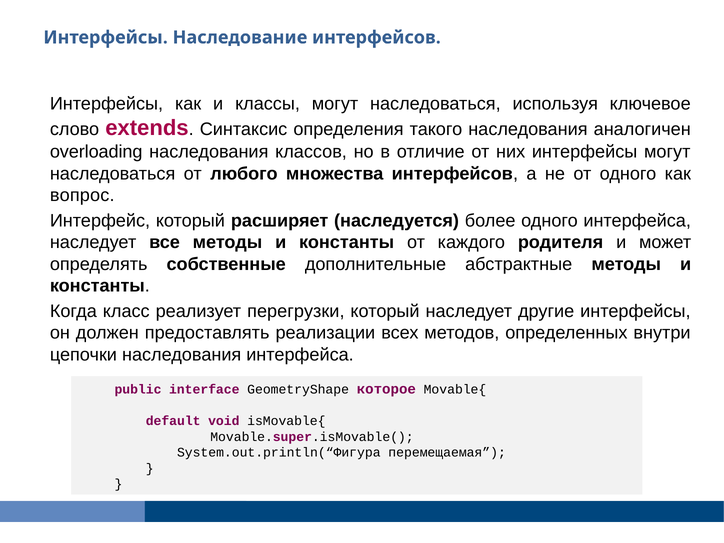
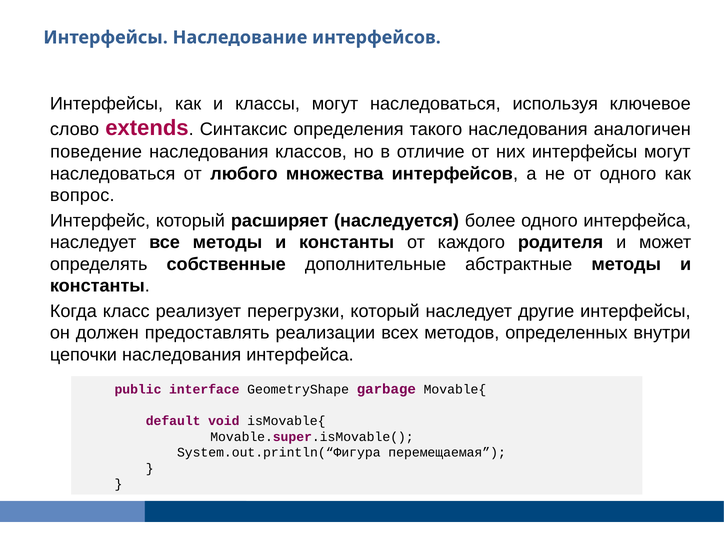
overloading: overloading -> поведение
которое: которое -> garbage
